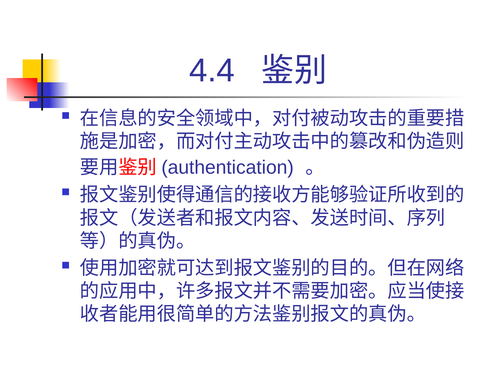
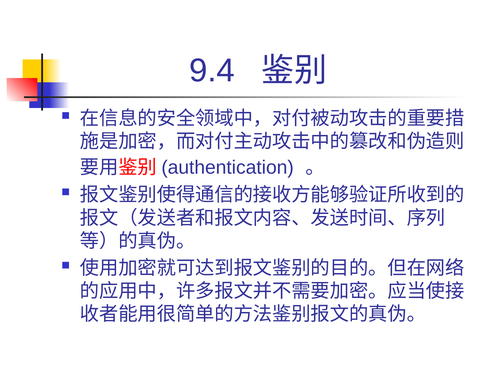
4.4: 4.4 -> 9.4
